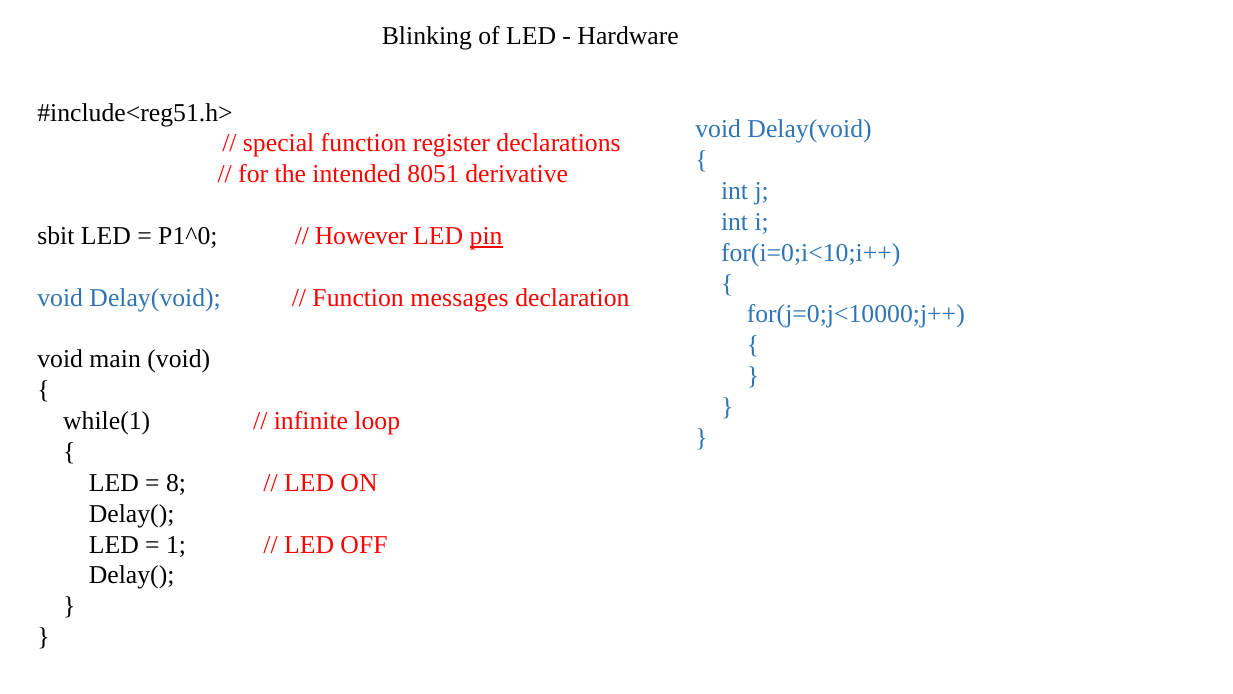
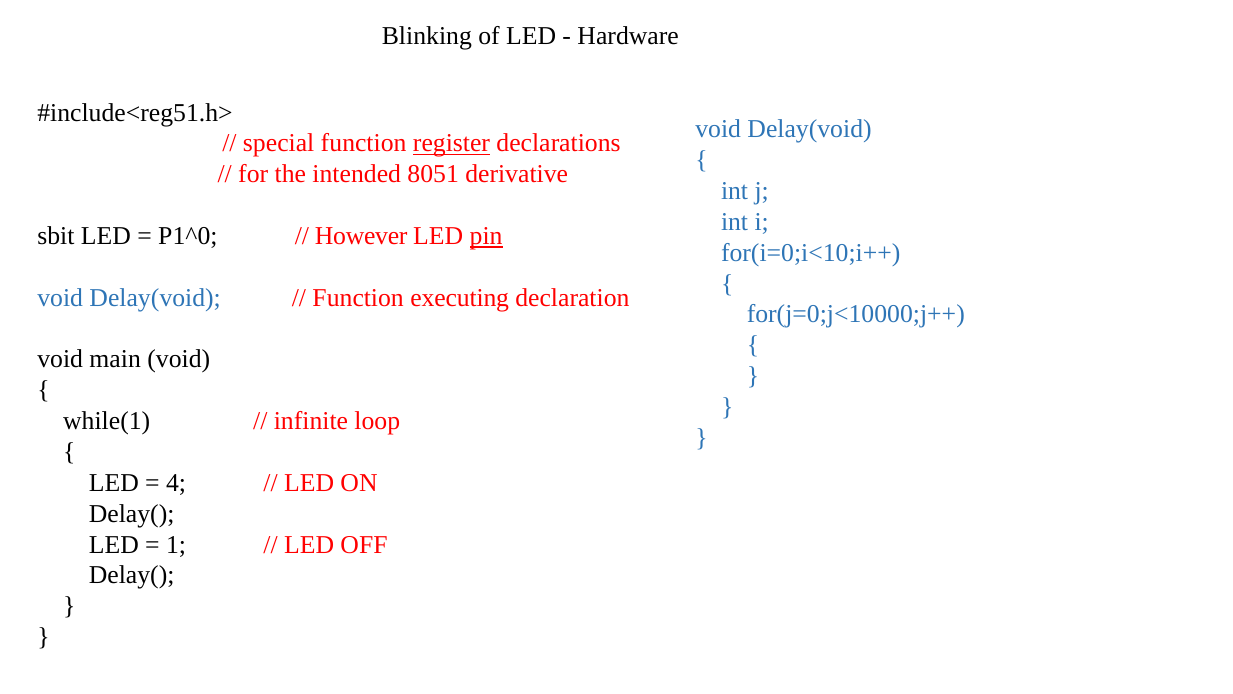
register underline: none -> present
messages: messages -> executing
8: 8 -> 4
